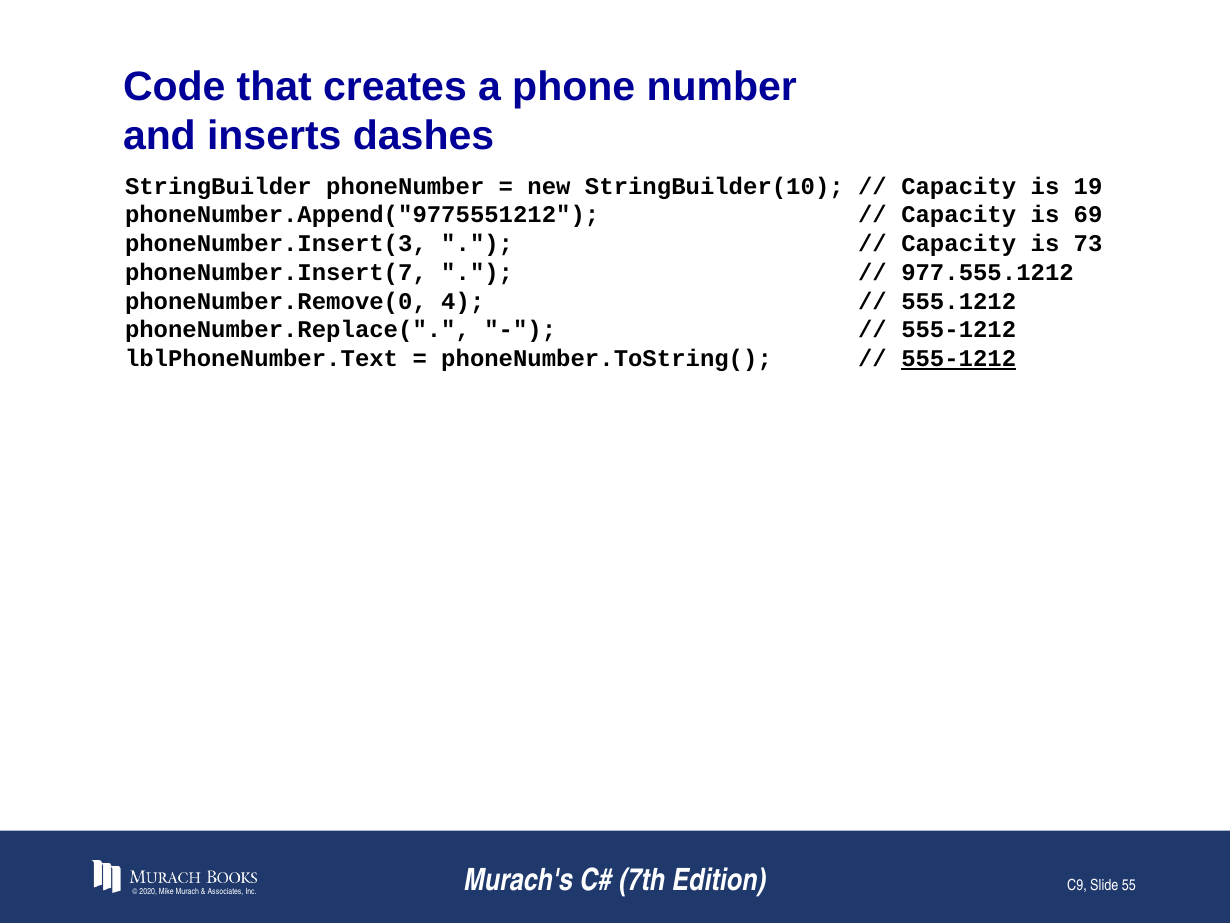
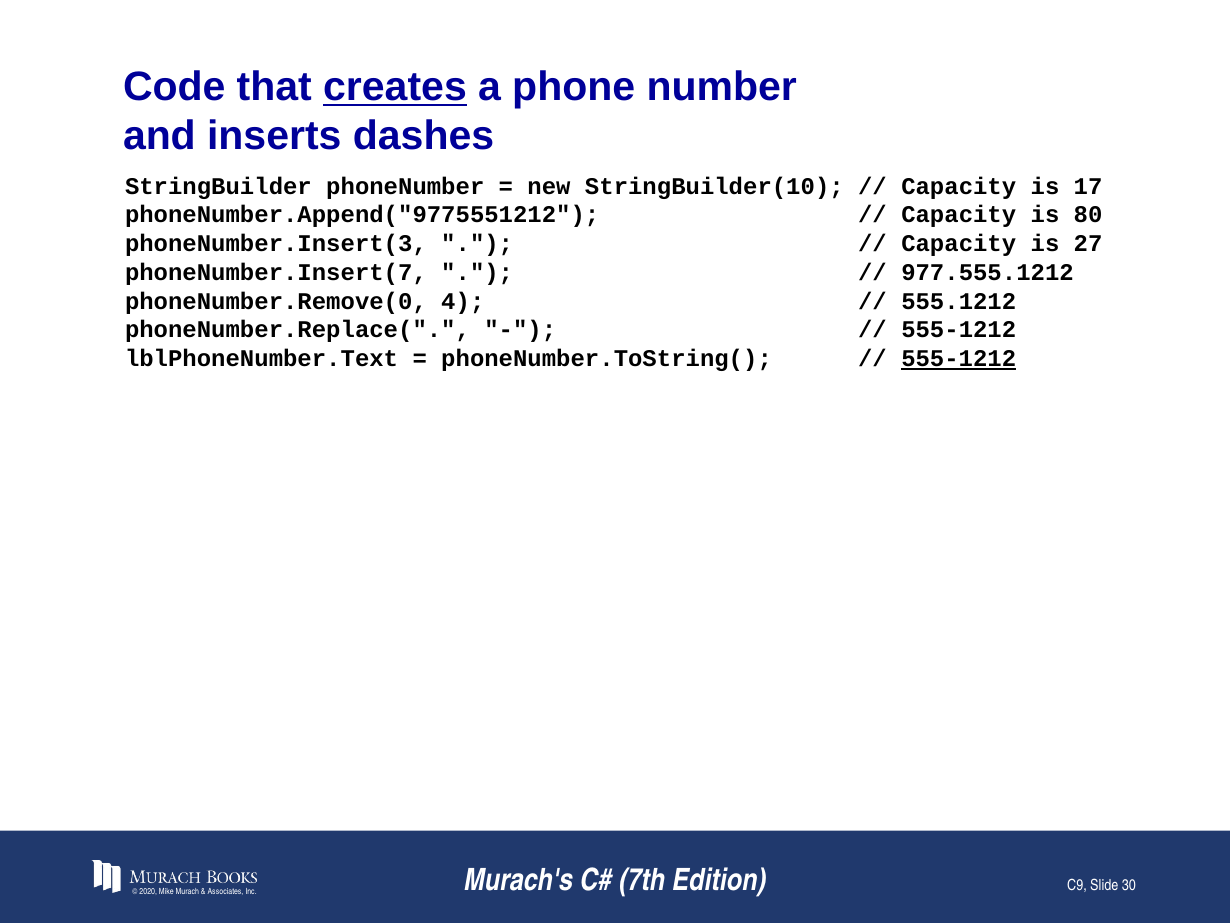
creates underline: none -> present
19: 19 -> 17
69: 69 -> 80
73: 73 -> 27
55: 55 -> 30
